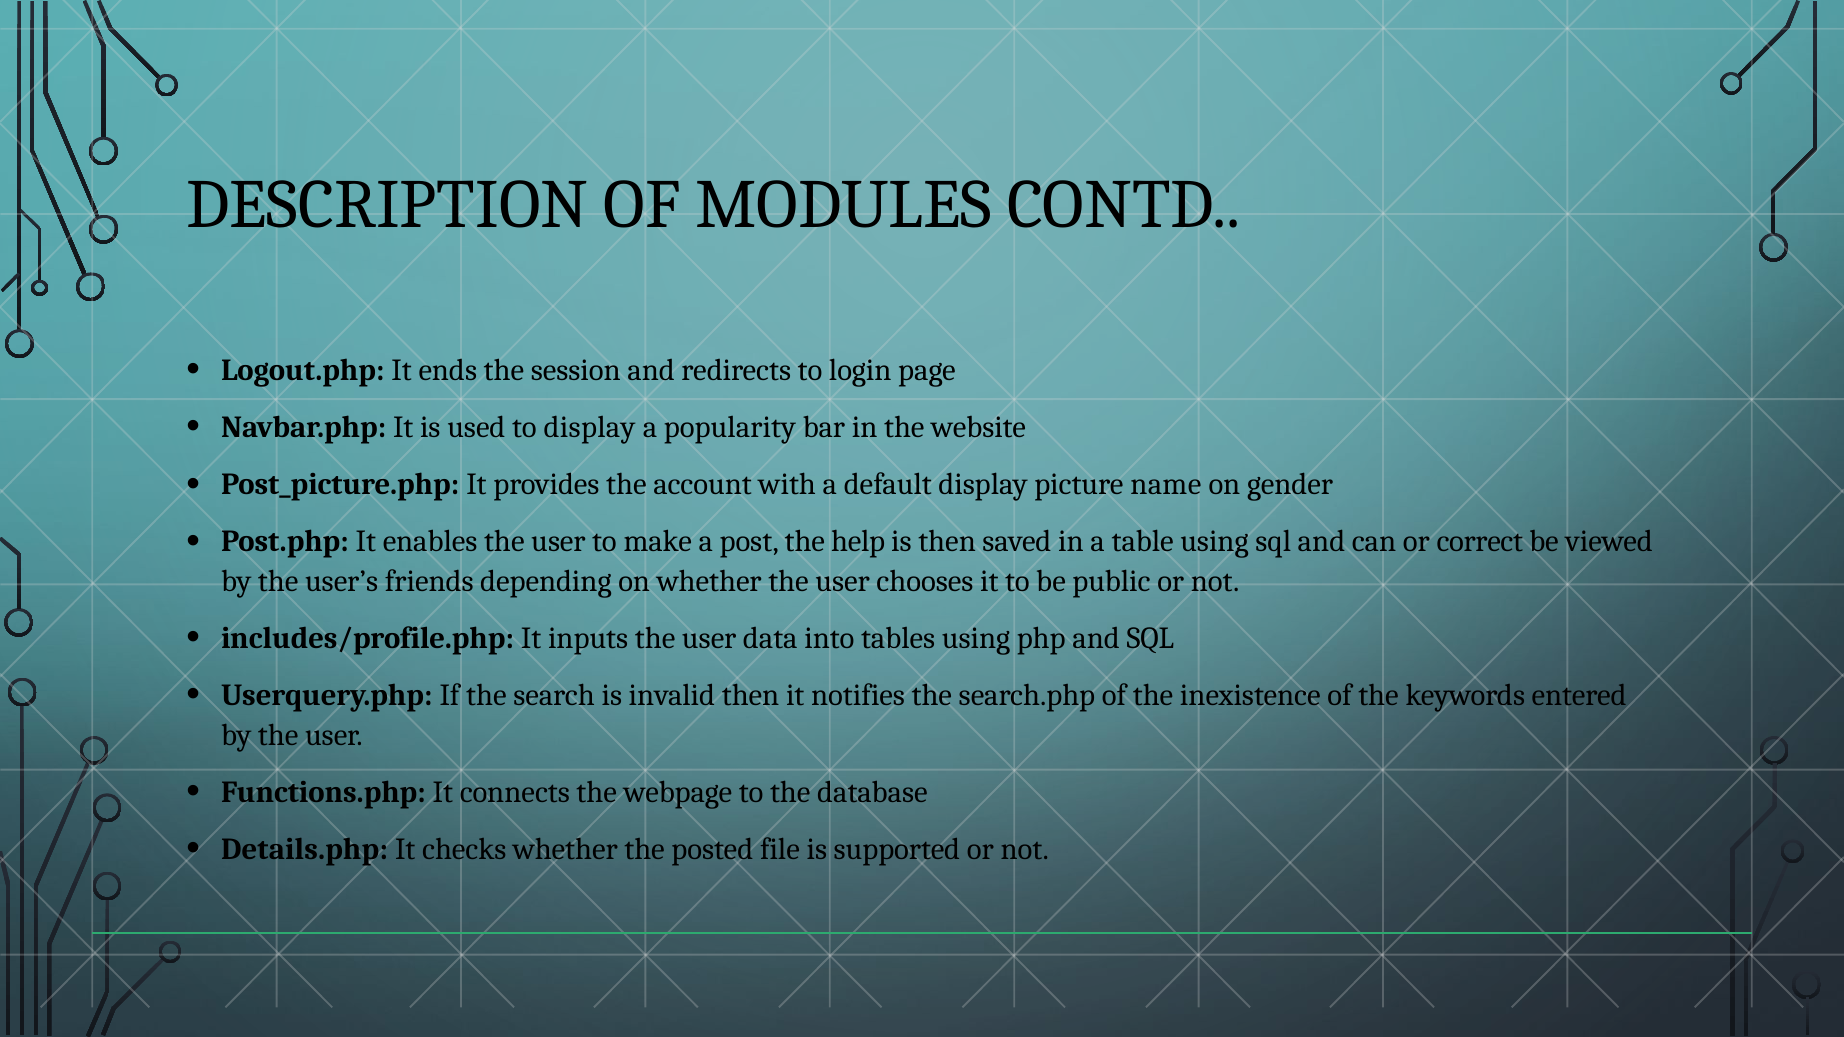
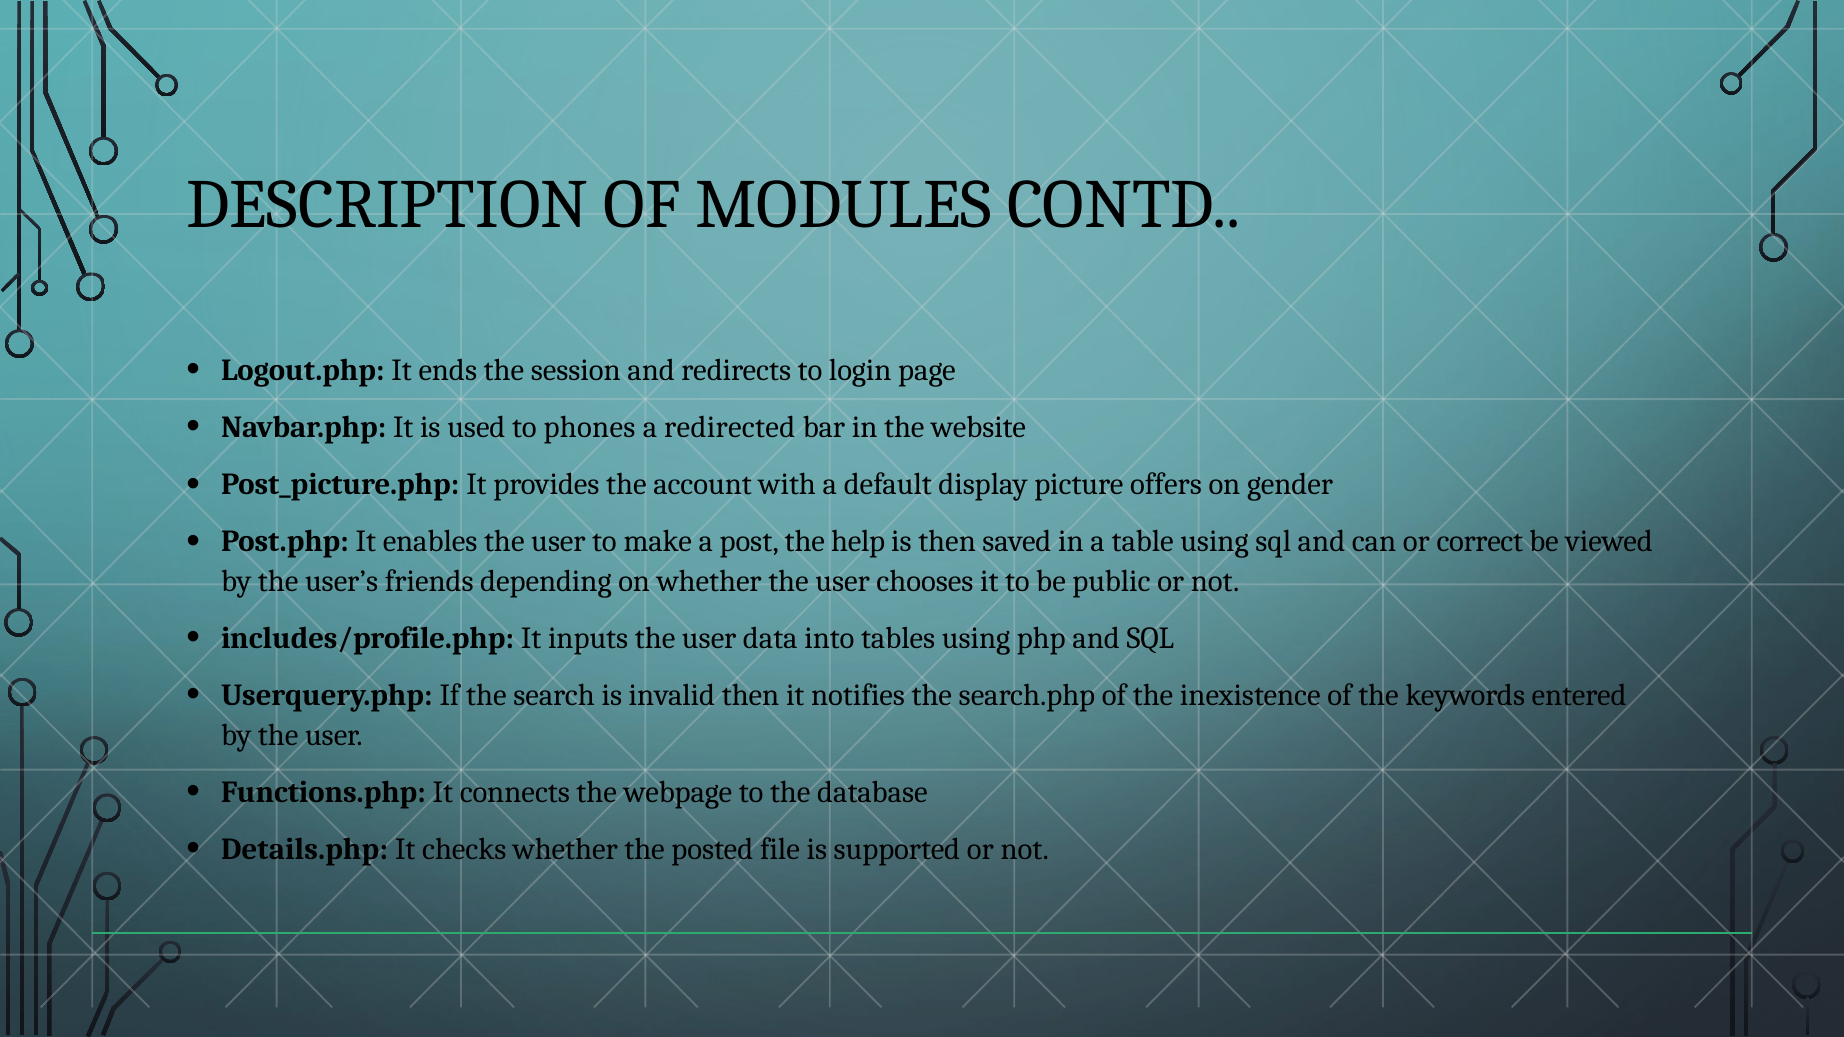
to display: display -> phones
popularity: popularity -> redirected
name: name -> offers
